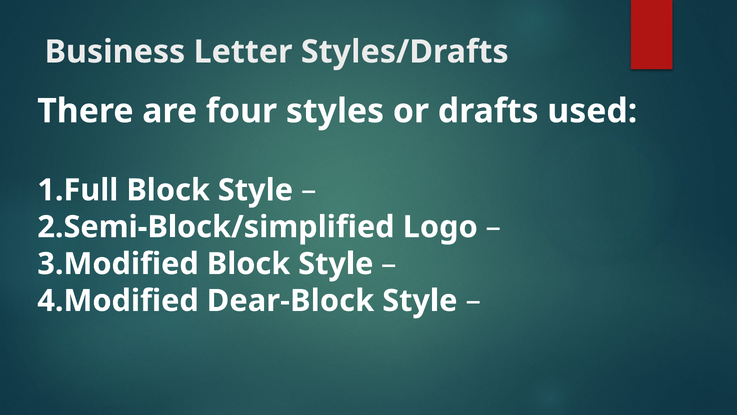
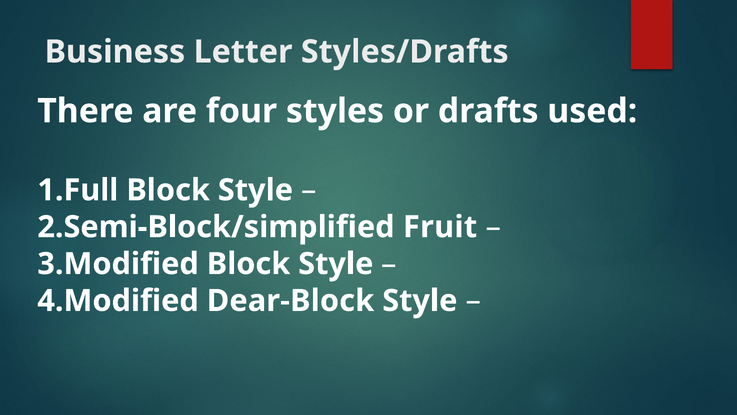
Logo: Logo -> Fruit
